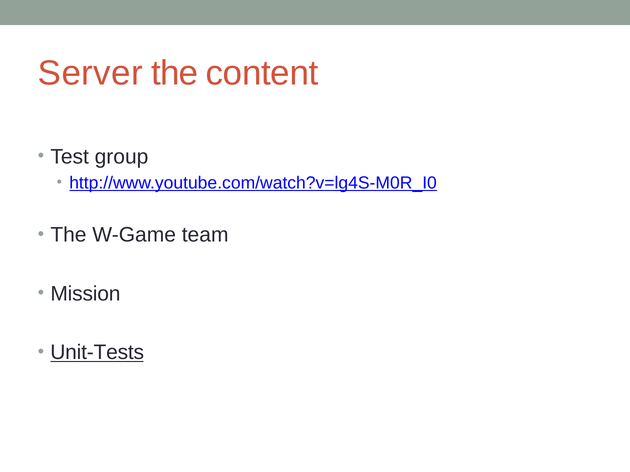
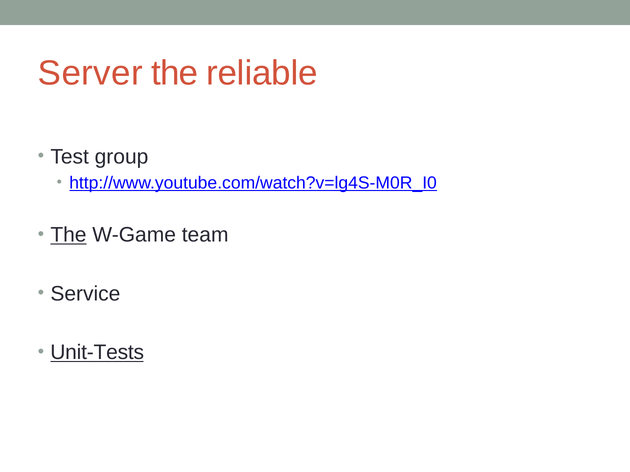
content: content -> reliable
The at (68, 235) underline: none -> present
Mission: Mission -> Service
